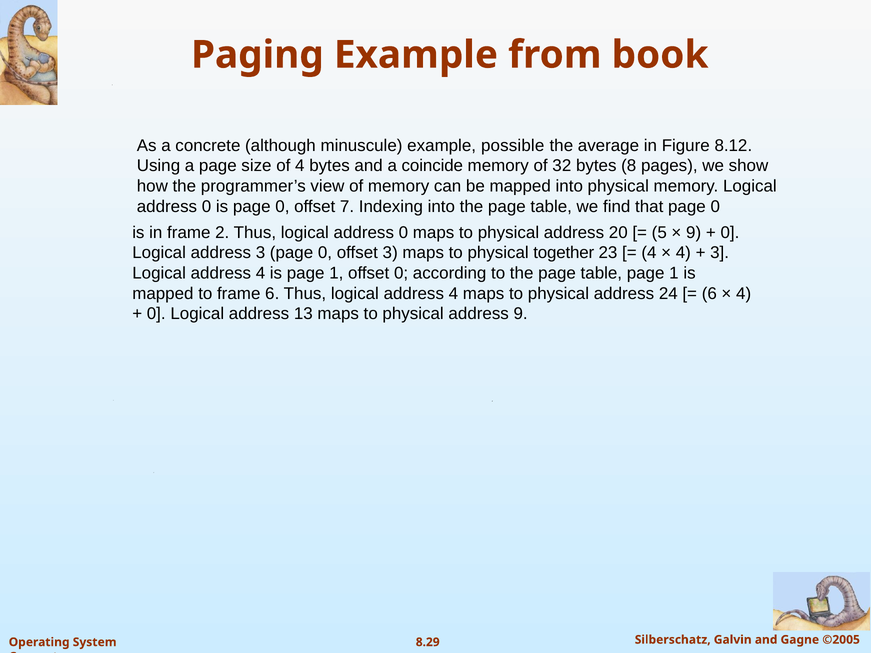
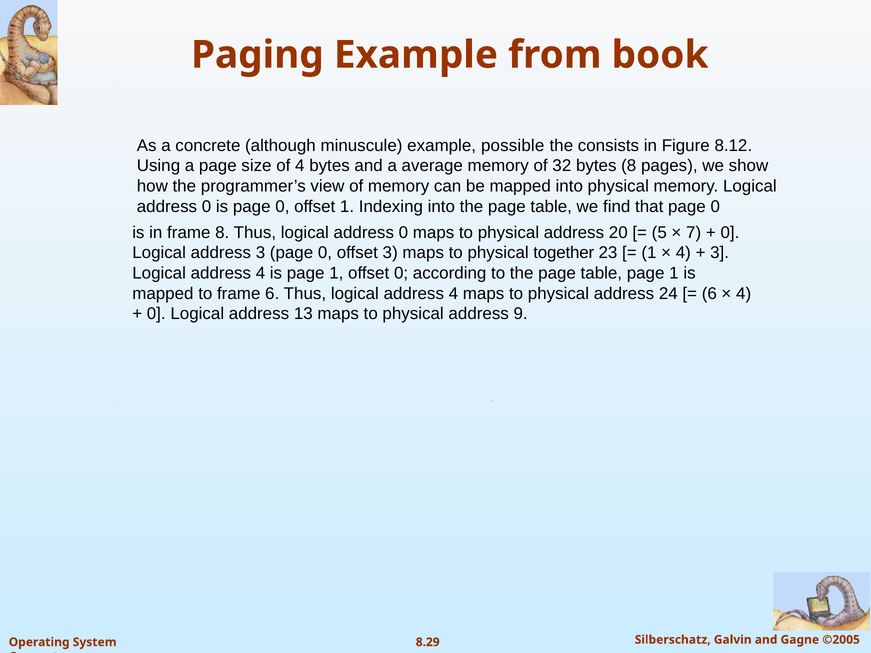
average: average -> consists
coincide: coincide -> average
offset 7: 7 -> 1
frame 2: 2 -> 8
9 at (694, 233): 9 -> 7
4 at (649, 253): 4 -> 1
